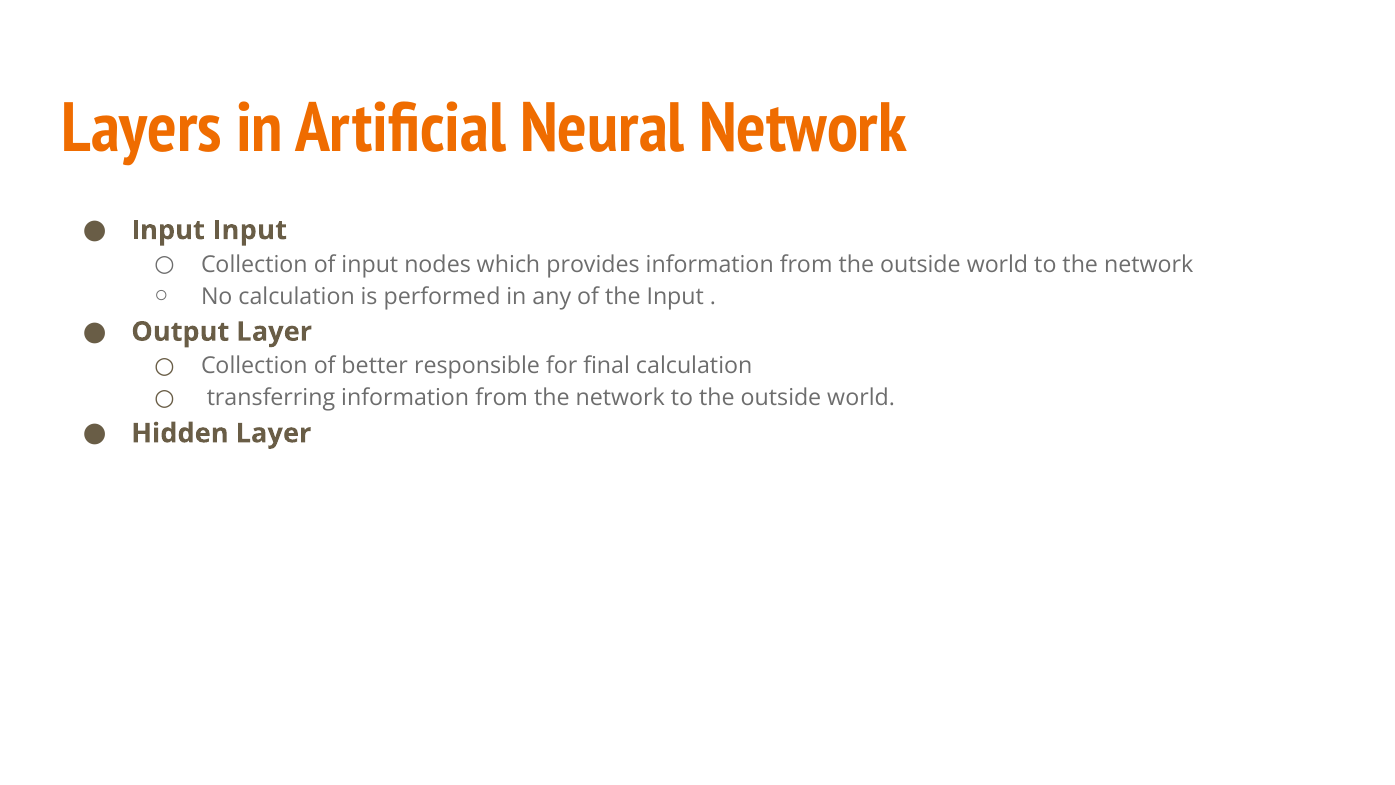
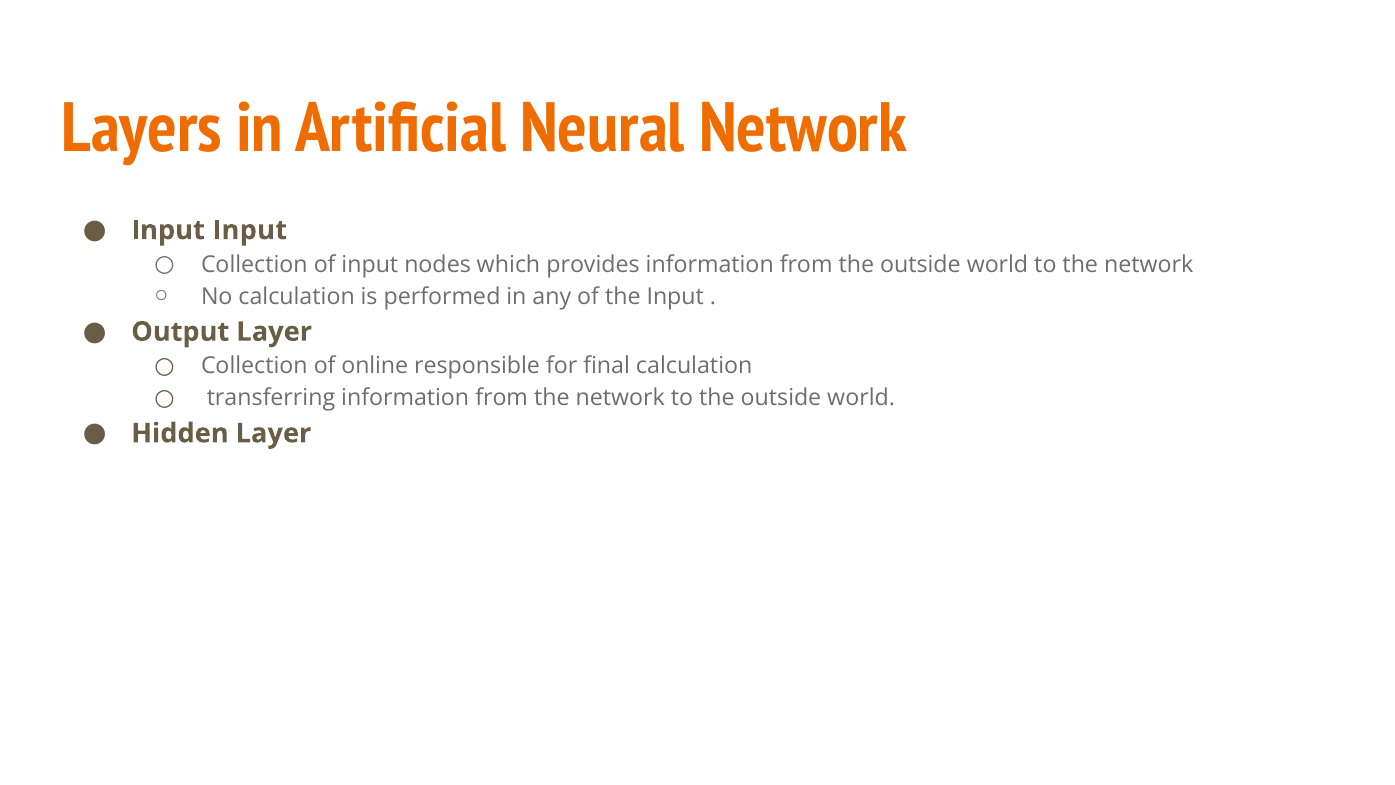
better: better -> online
